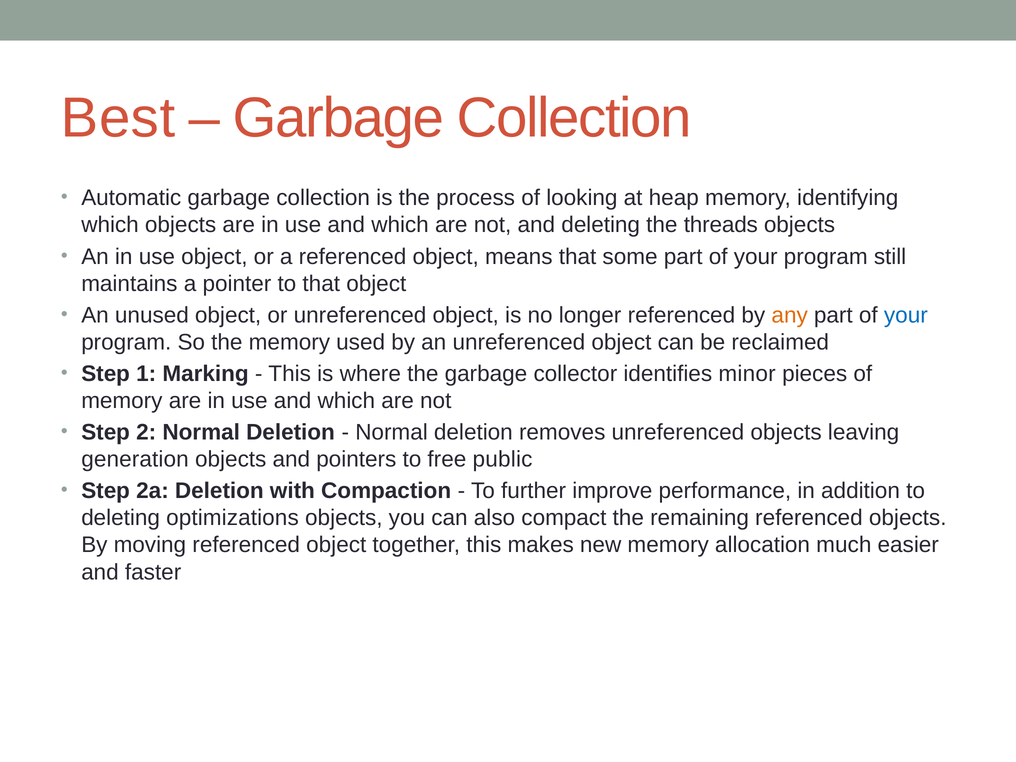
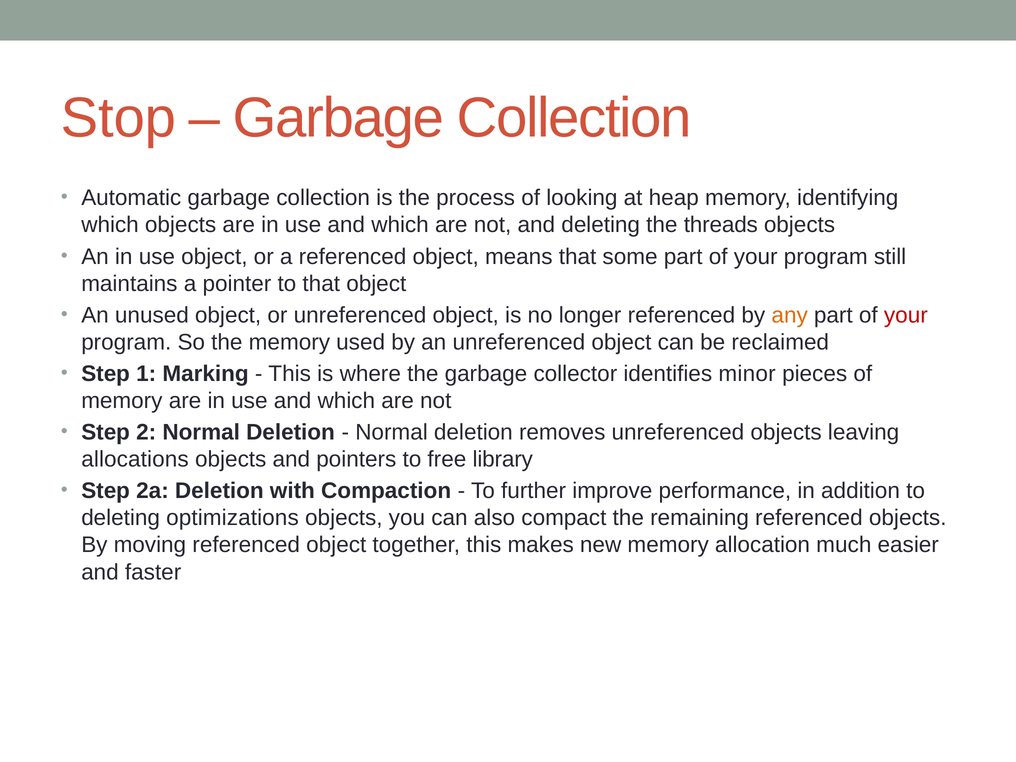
Best: Best -> Stop
your at (906, 315) colour: blue -> red
generation: generation -> allocations
public: public -> library
